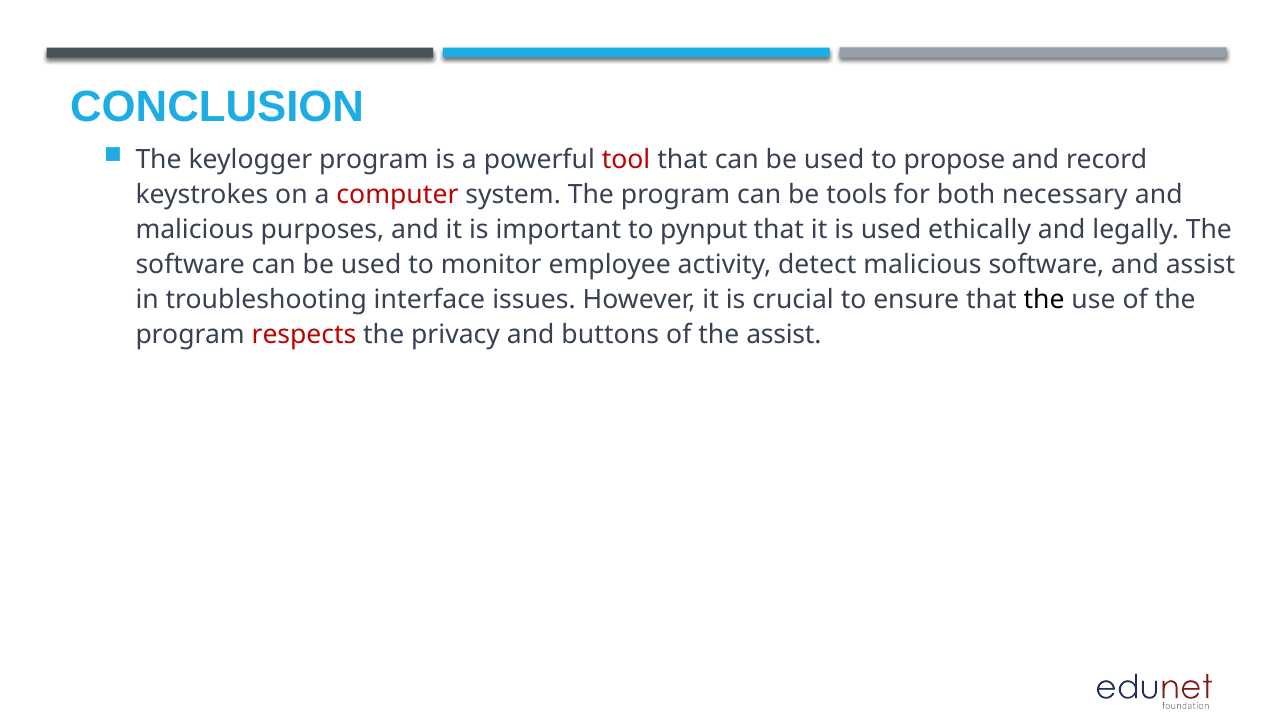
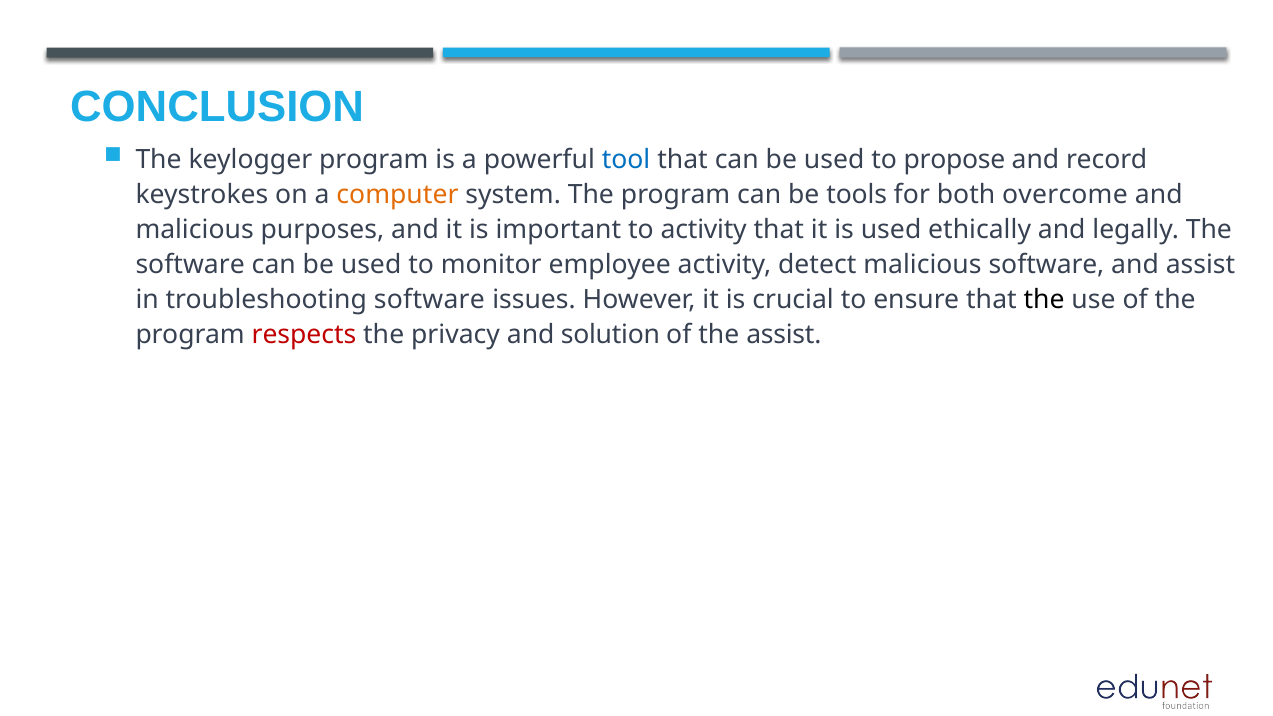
tool colour: red -> blue
computer colour: red -> orange
necessary: necessary -> overcome
to pynput: pynput -> activity
troubleshooting interface: interface -> software
buttons: buttons -> solution
